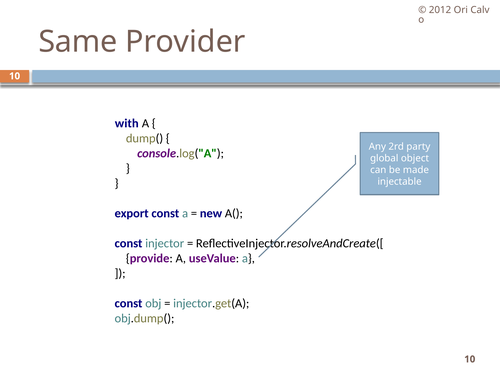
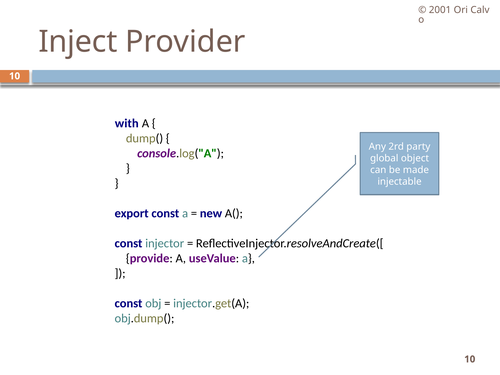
2012: 2012 -> 2001
Same: Same -> Inject
